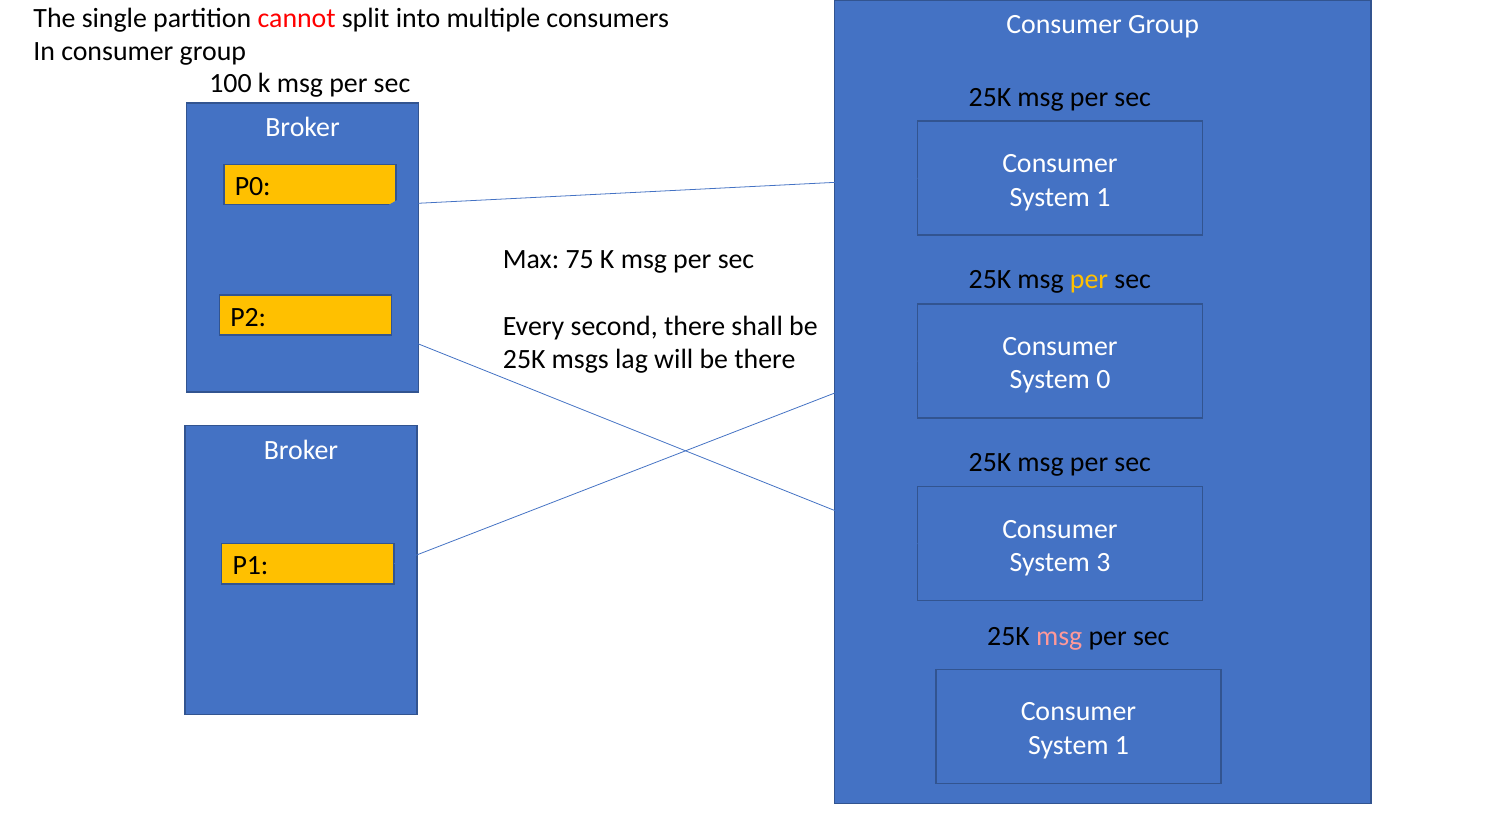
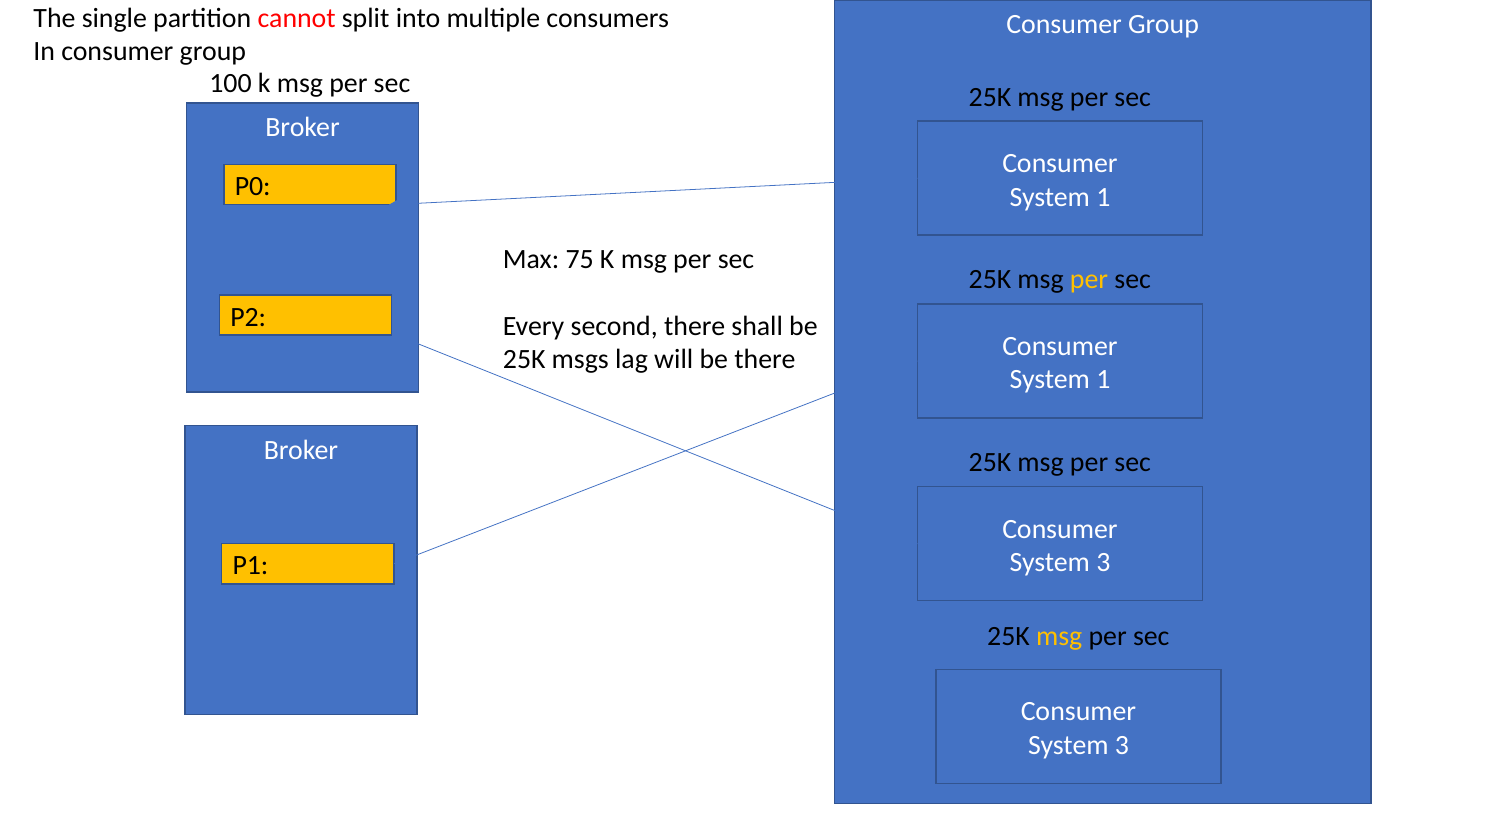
0 at (1103, 380): 0 -> 1
msg at (1059, 637) colour: pink -> yellow
1 at (1122, 745): 1 -> 3
